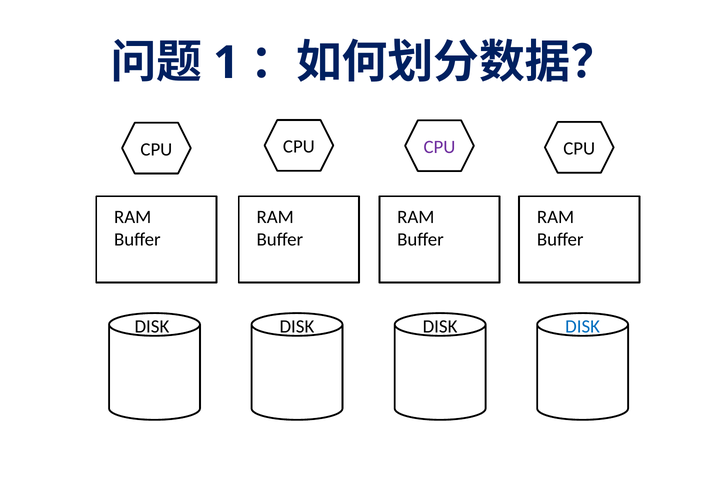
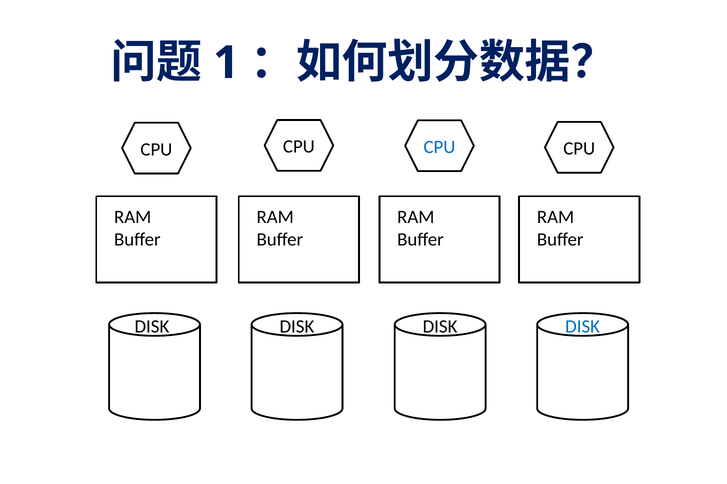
CPU at (439, 147) colour: purple -> blue
